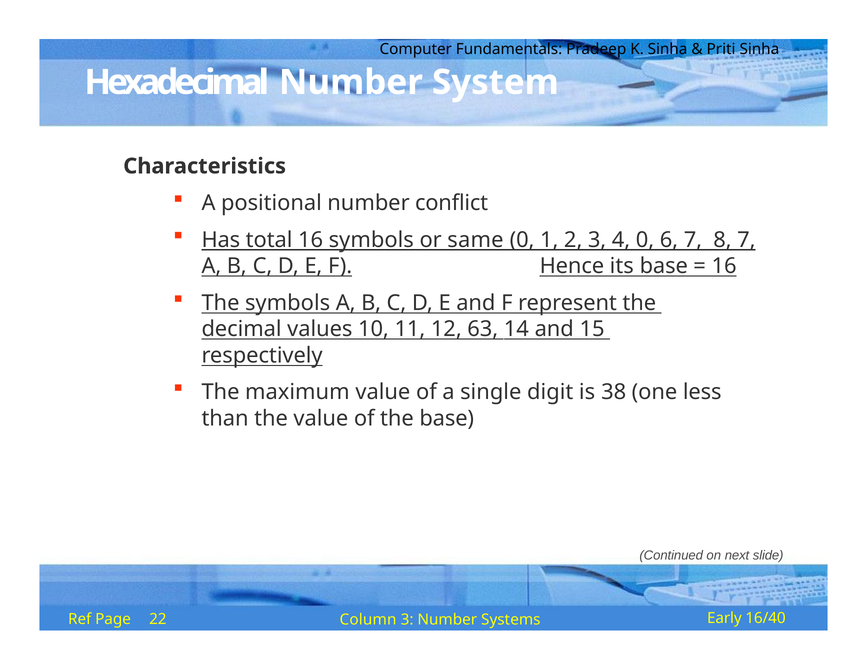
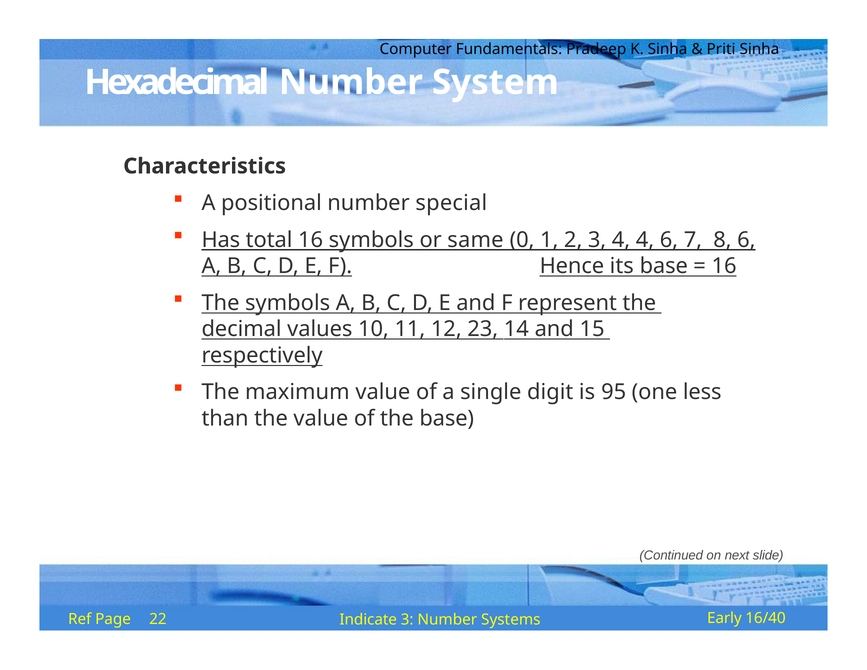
conflict: conflict -> special
4 0: 0 -> 4
8 7: 7 -> 6
63: 63 -> 23
38: 38 -> 95
Column: Column -> Indicate
